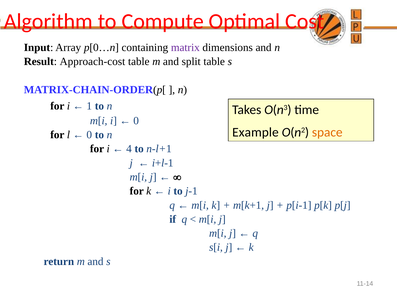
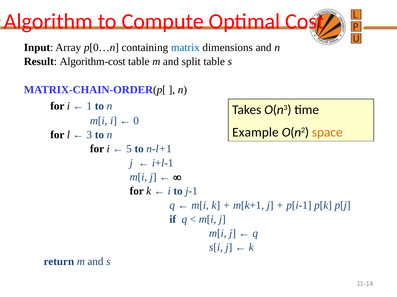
matrix colour: purple -> blue
Approach-cost: Approach-cost -> Algorithm-cost
0 at (89, 135): 0 -> 3
4: 4 -> 5
